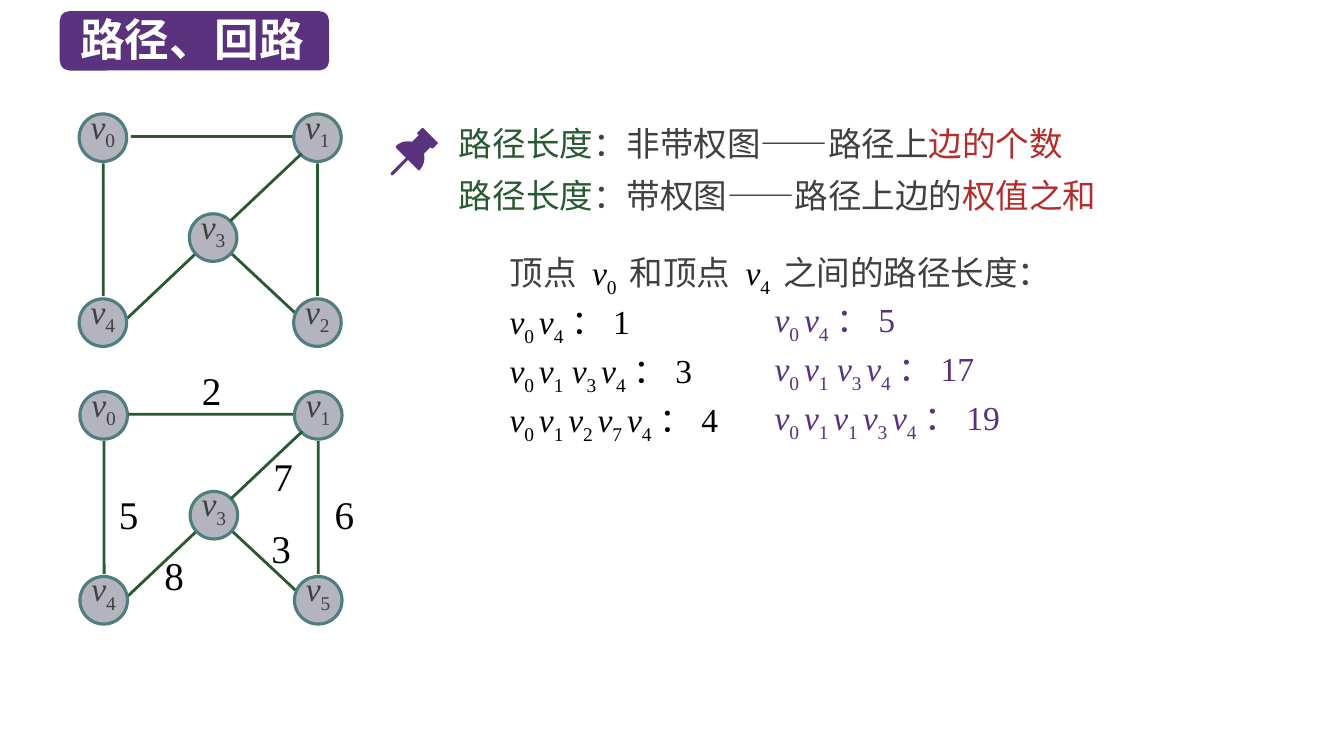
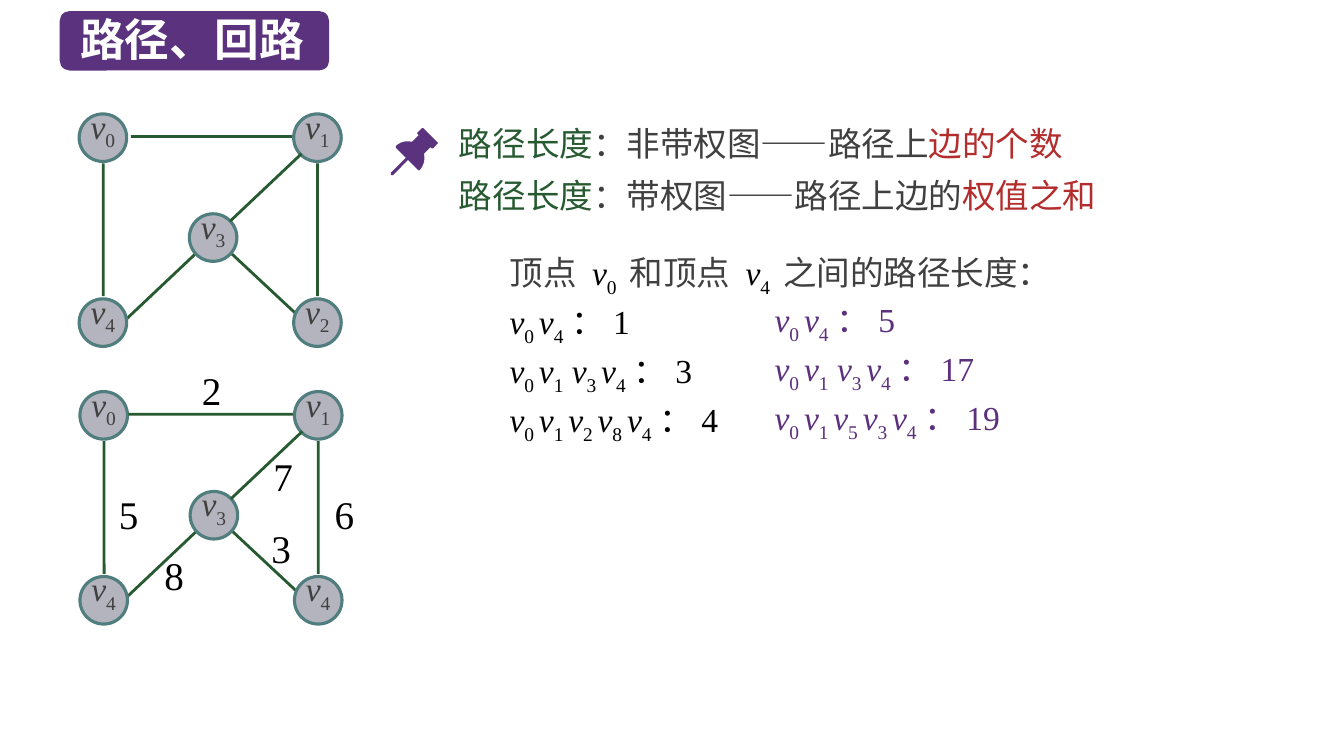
1 at (853, 433): 1 -> 5
7 at (617, 435): 7 -> 8
5 at (326, 604): 5 -> 4
